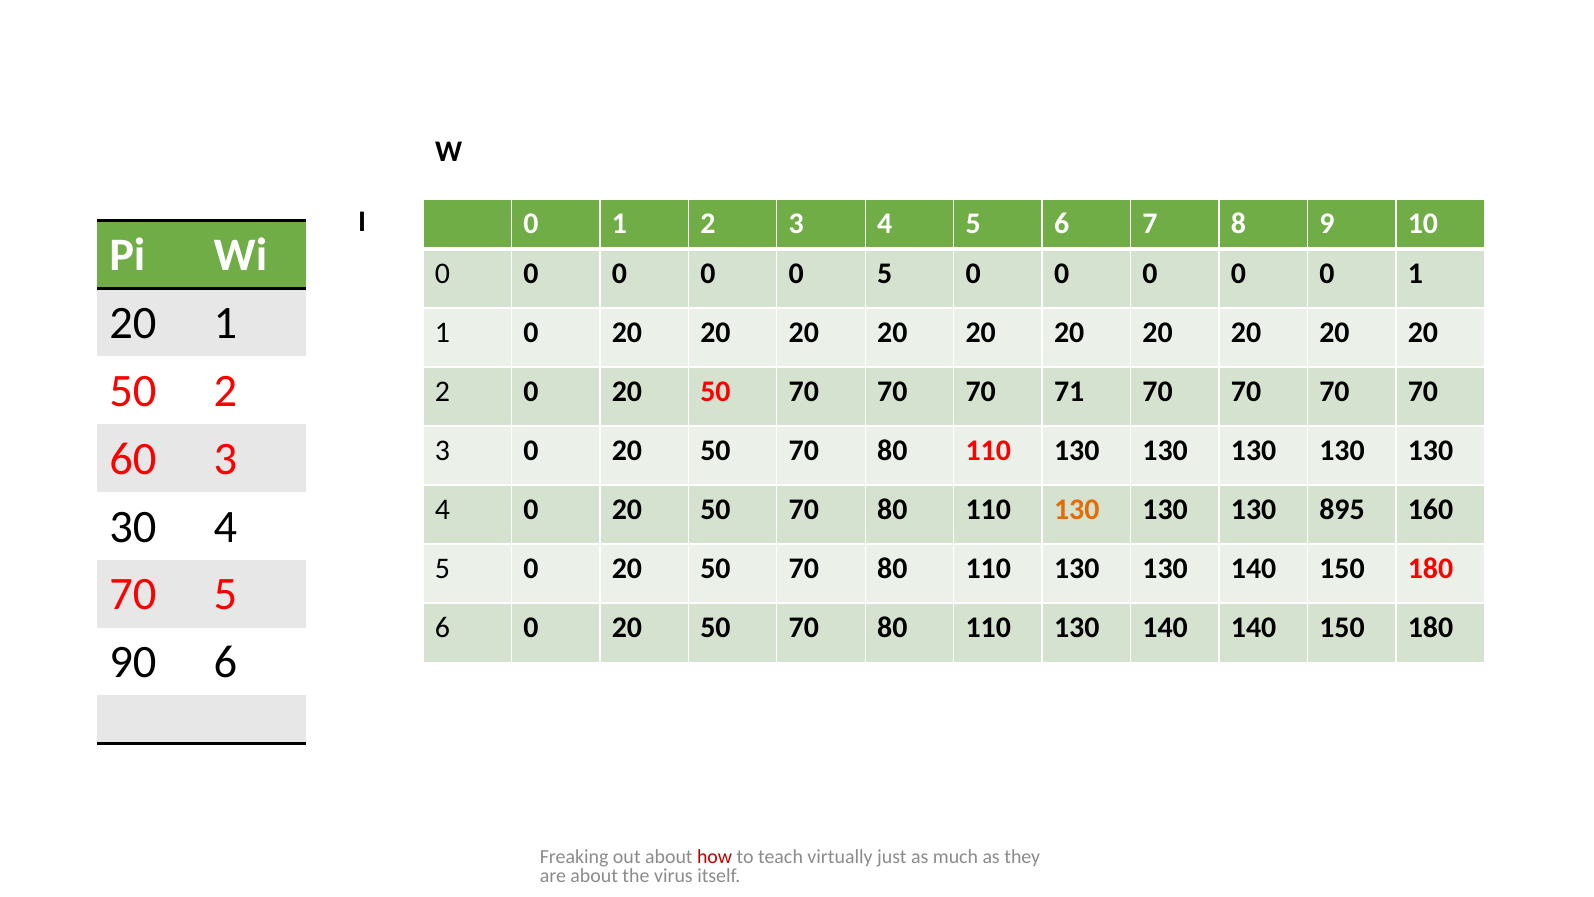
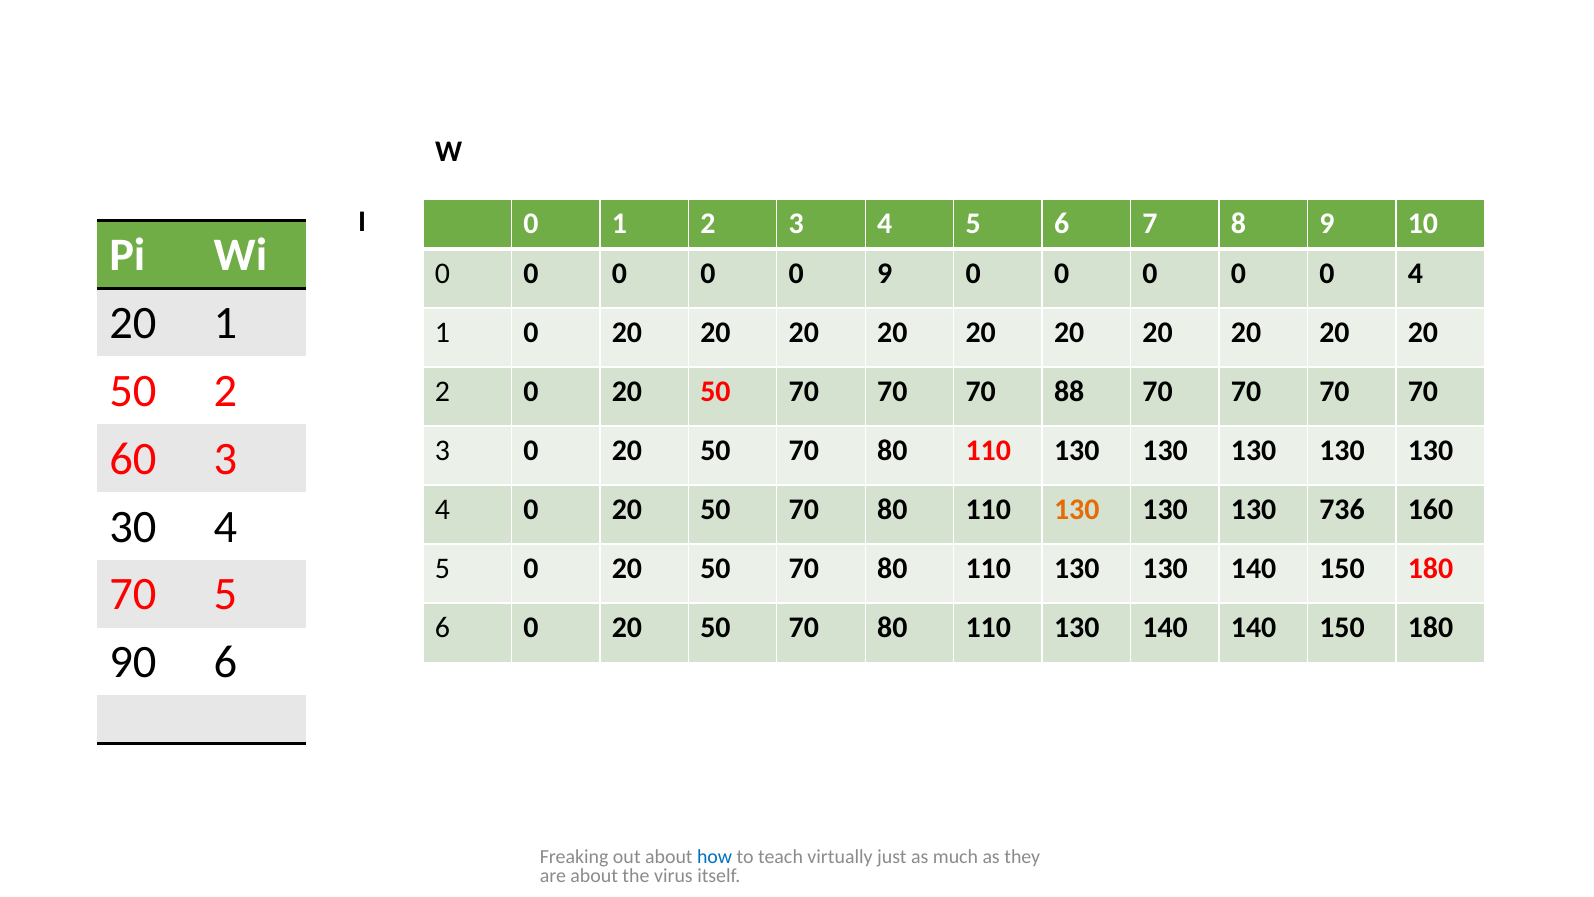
0 5: 5 -> 9
0 0 1: 1 -> 4
71: 71 -> 88
895: 895 -> 736
how colour: red -> blue
